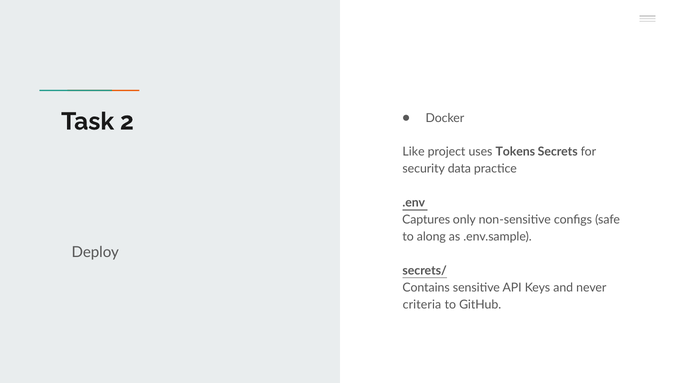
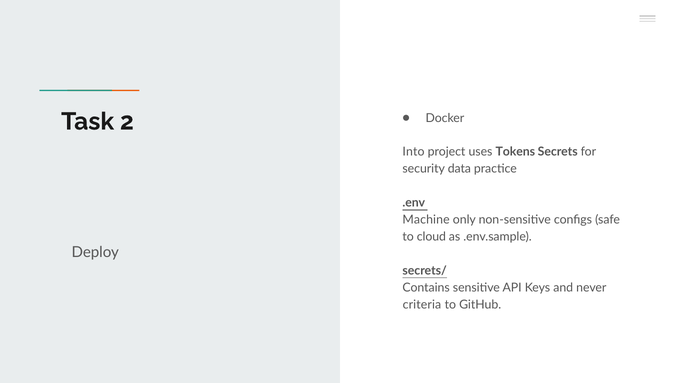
Like: Like -> Into
Captures: Captures -> Machine
along: along -> cloud
